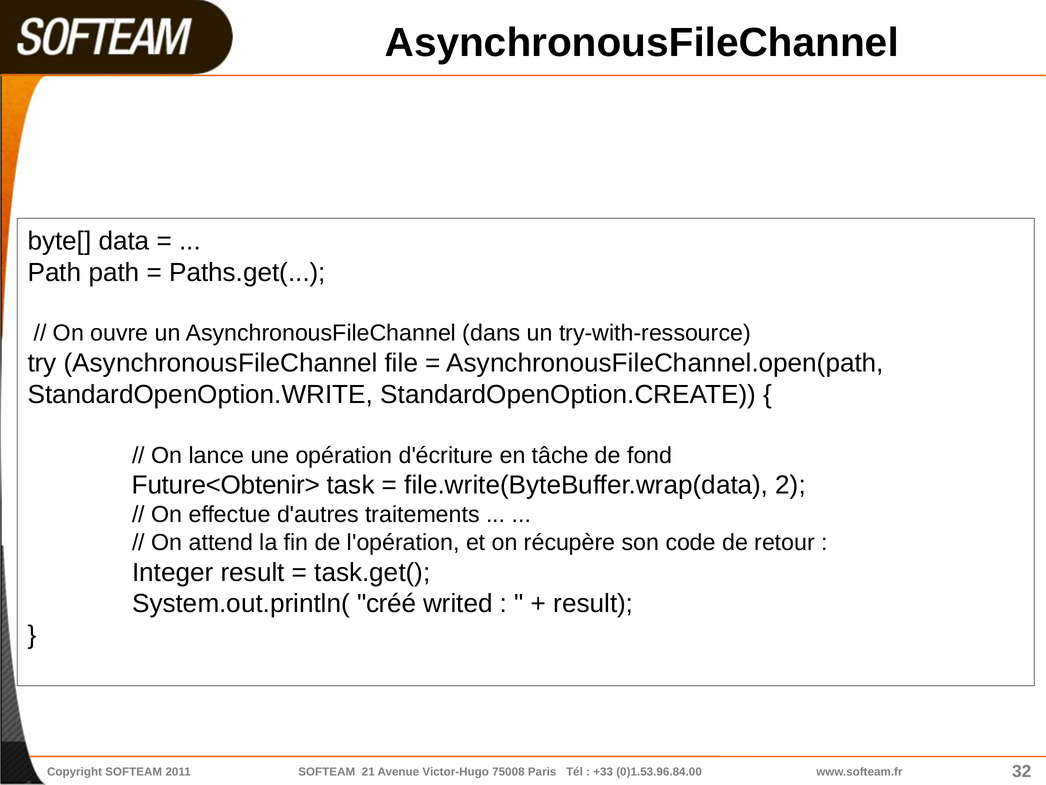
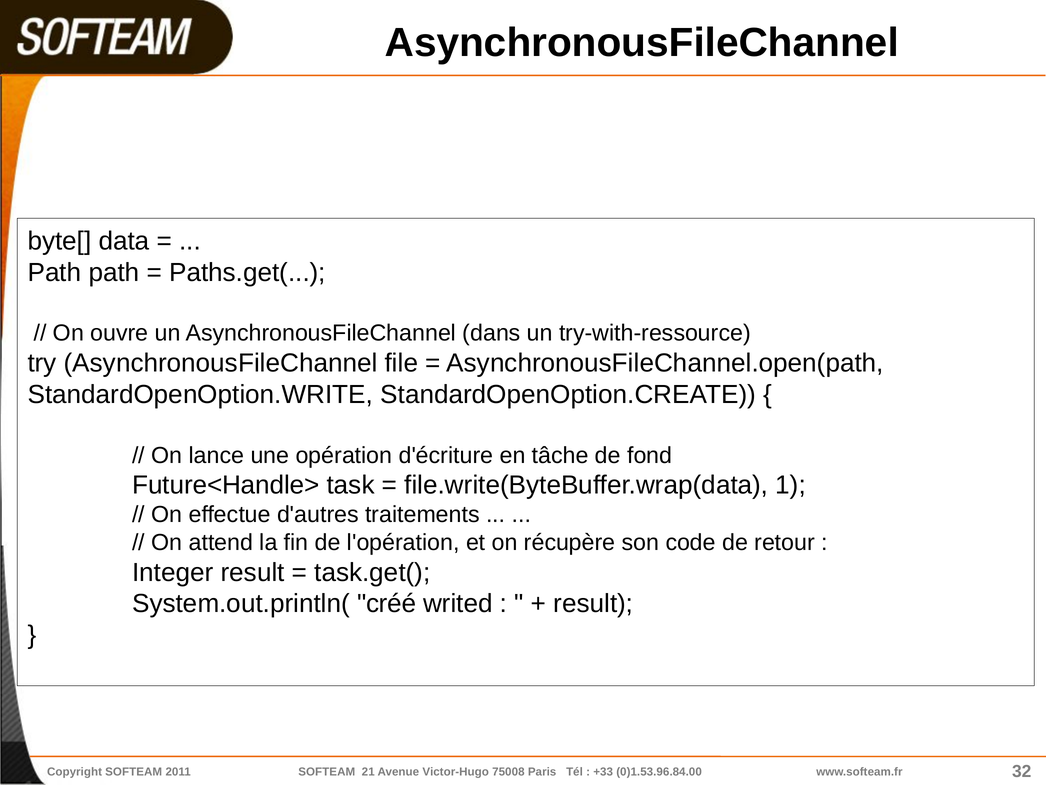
Future<Obtenir>: Future<Obtenir> -> Future<Handle>
2: 2 -> 1
